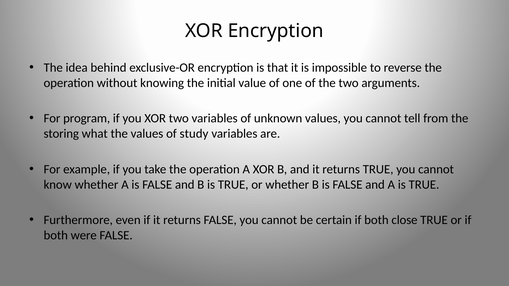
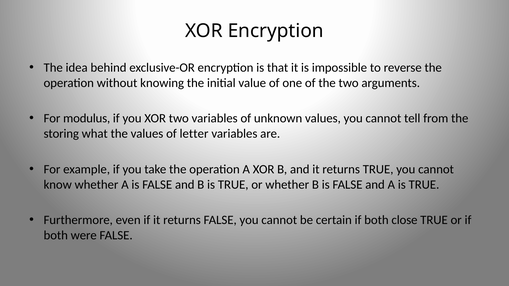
program: program -> modulus
study: study -> letter
